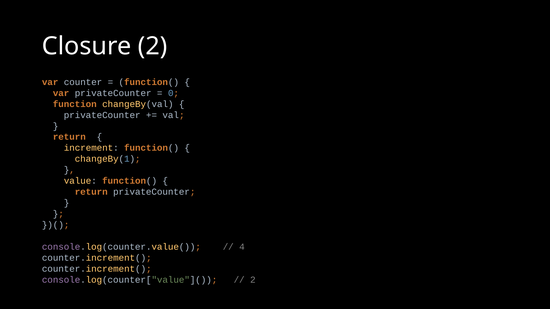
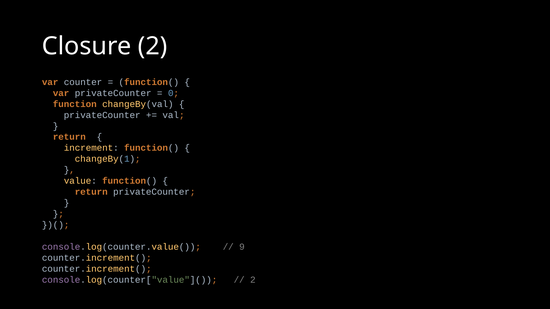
4: 4 -> 9
